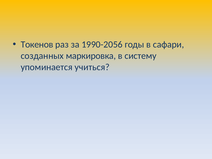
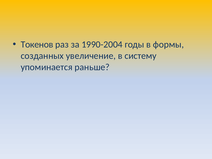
1990-2056: 1990-2056 -> 1990-2004
сафари: сафари -> формы
маркировка: маркировка -> увеличение
учиться: учиться -> раньше
